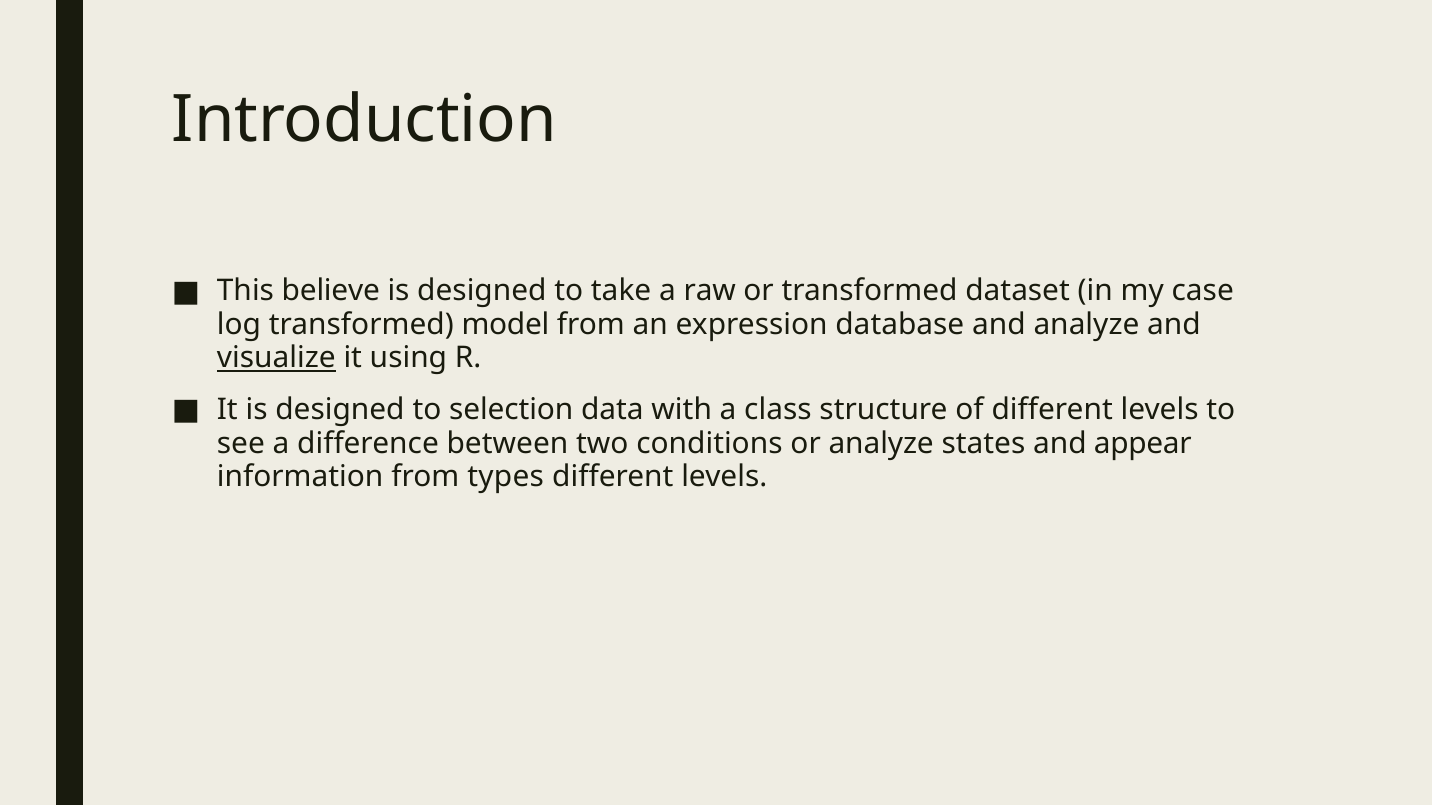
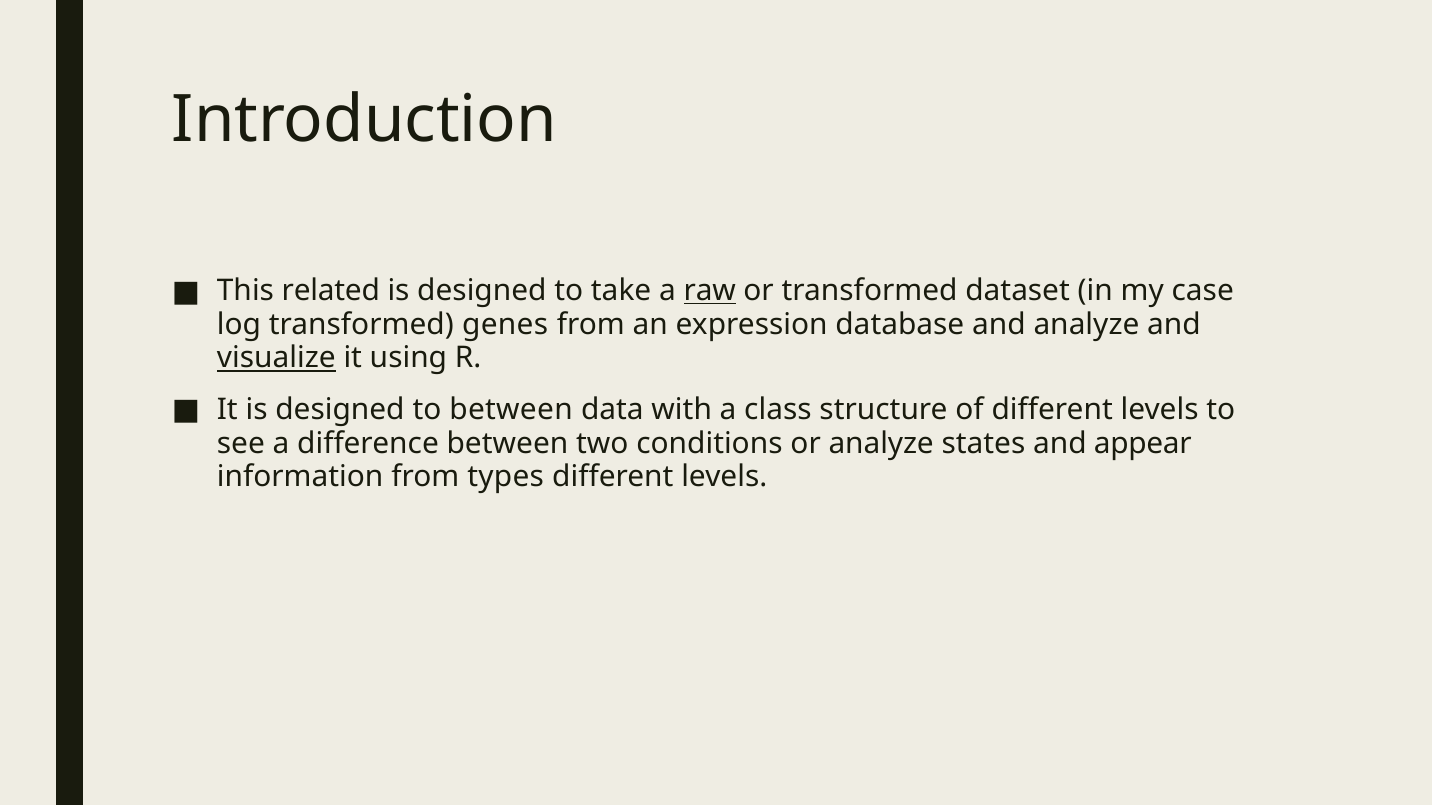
believe: believe -> related
raw underline: none -> present
model: model -> genes
to selection: selection -> between
